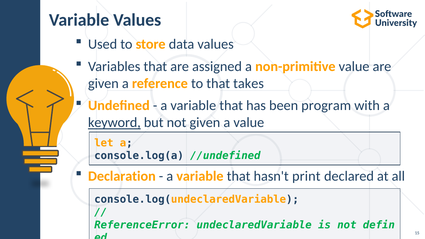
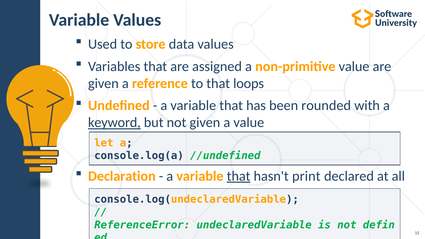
takes: takes -> loops
program: program -> rounded
that at (239, 176) underline: none -> present
